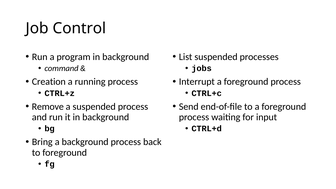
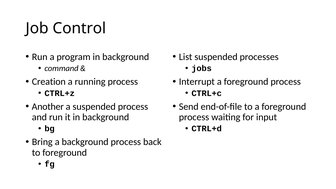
Remove: Remove -> Another
